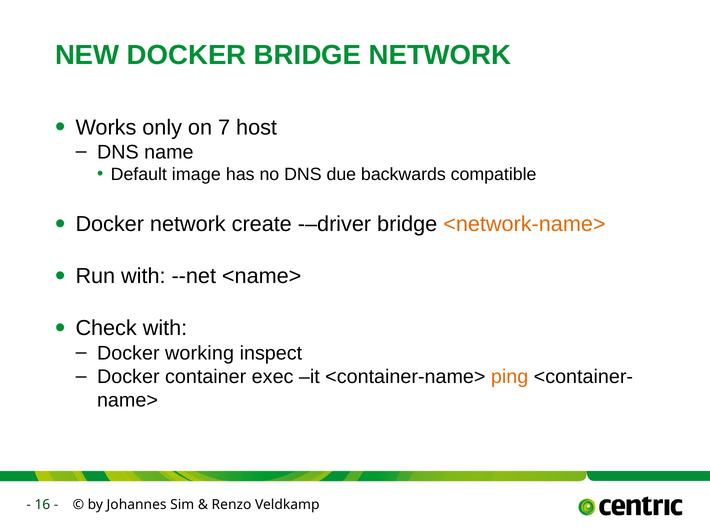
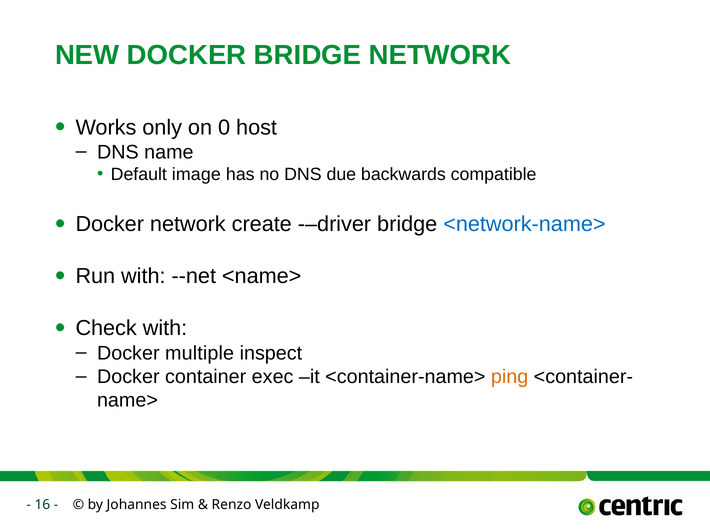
7: 7 -> 0
<network-name> colour: orange -> blue
working: working -> multiple
